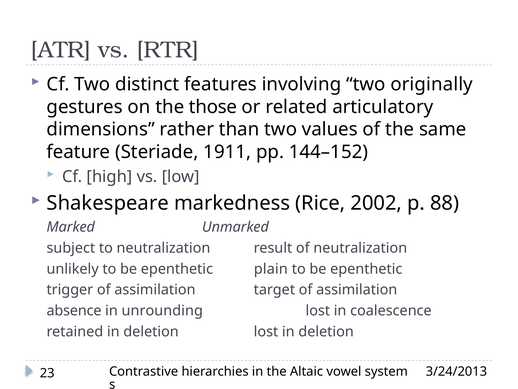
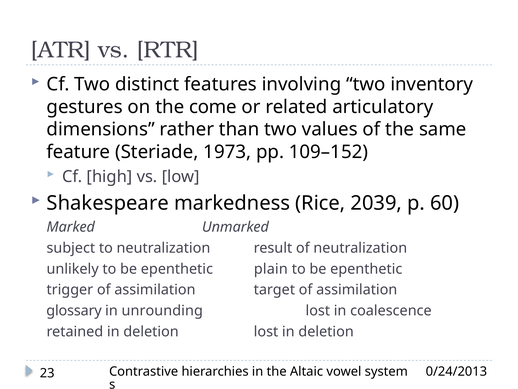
originally: originally -> inventory
those: those -> come
1911: 1911 -> 1973
144–152: 144–152 -> 109–152
2002: 2002 -> 2039
88: 88 -> 60
absence: absence -> glossary
3/24/2013: 3/24/2013 -> 0/24/2013
